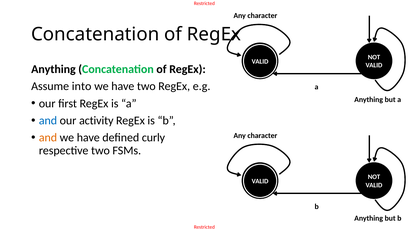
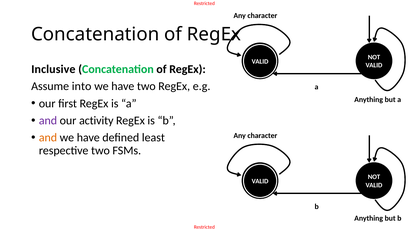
Anything at (53, 69): Anything -> Inclusive
and at (48, 121) colour: blue -> purple
curly: curly -> least
